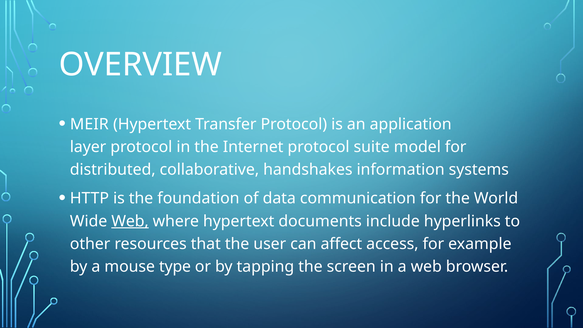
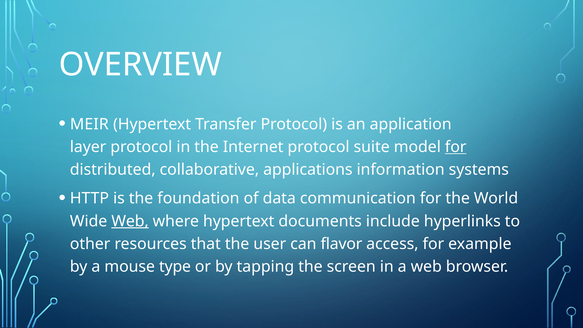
for at (456, 147) underline: none -> present
handshakes: handshakes -> applications
affect: affect -> flavor
